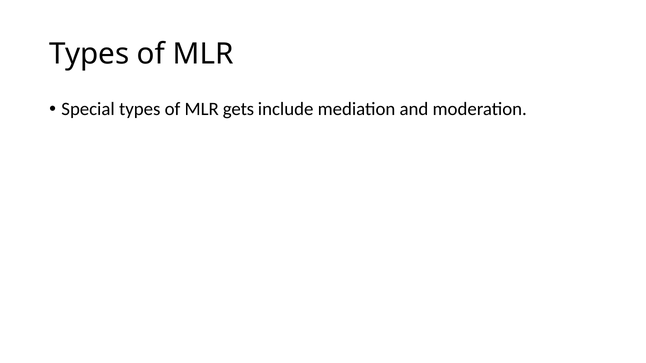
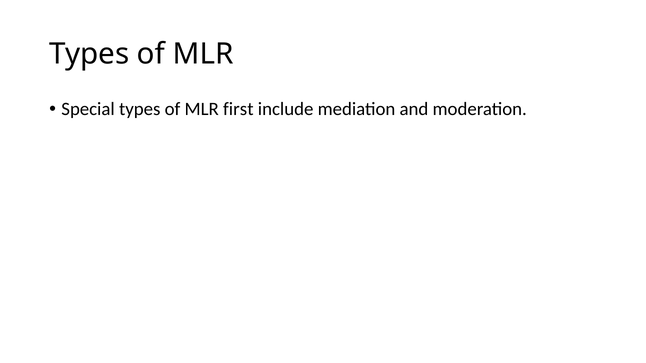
gets: gets -> first
